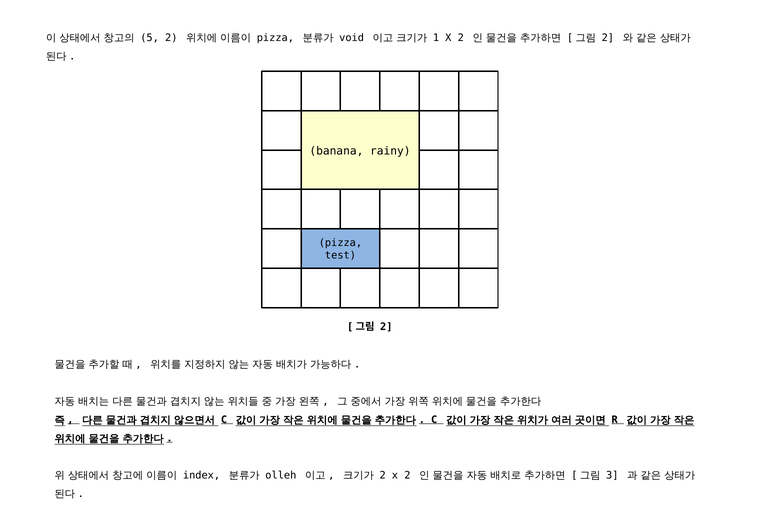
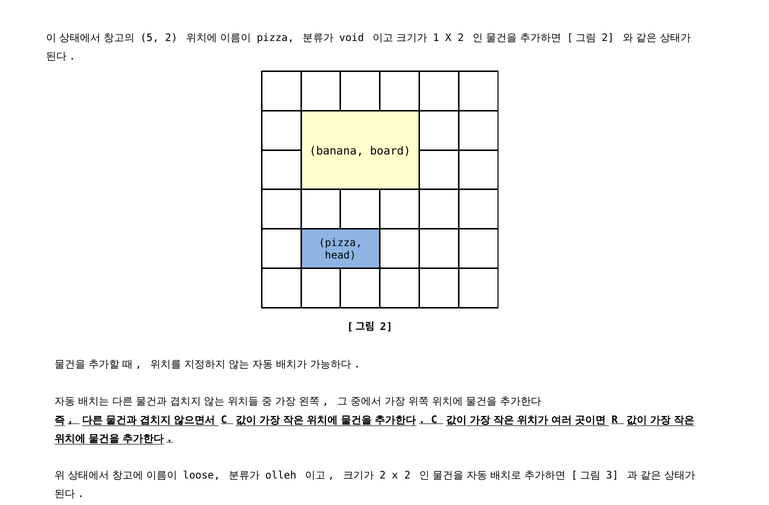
rainy: rainy -> board
test: test -> head
index: index -> loose
